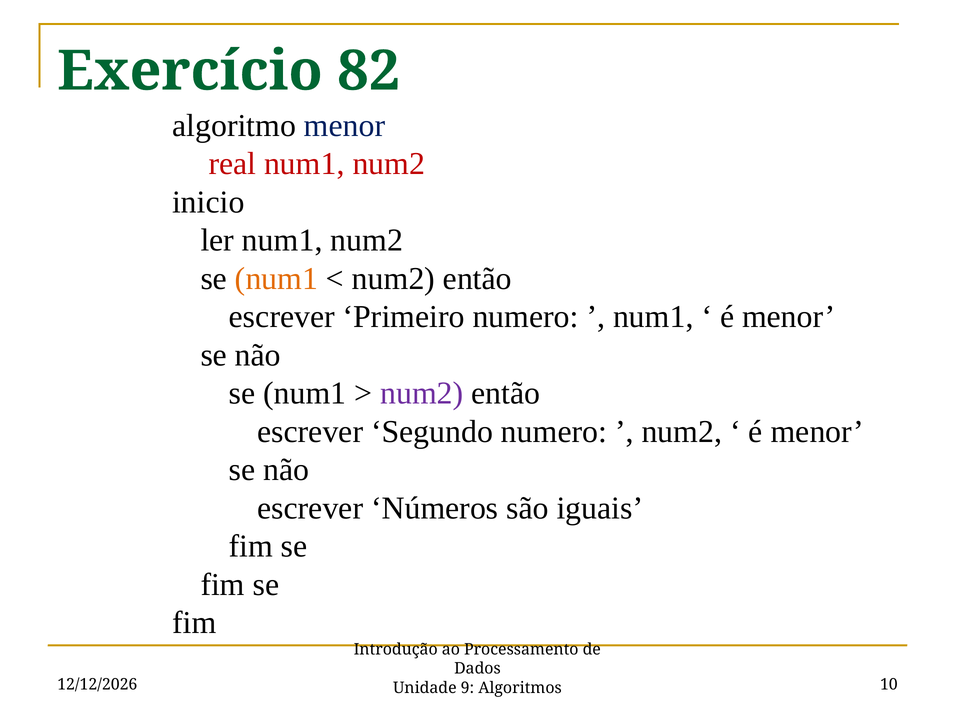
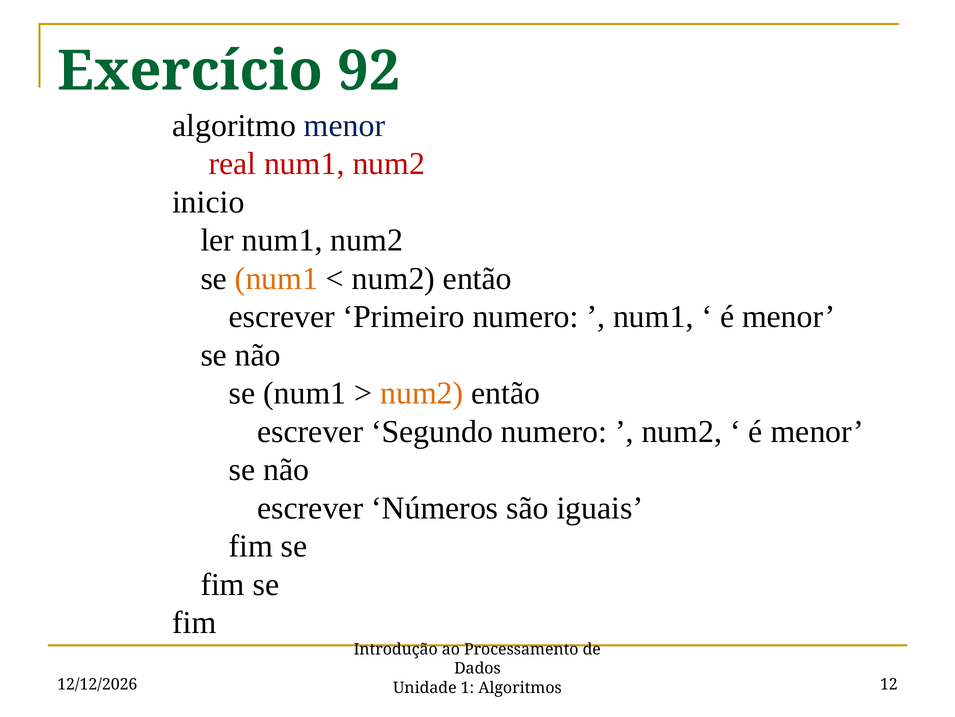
82: 82 -> 92
num2 at (422, 393) colour: purple -> orange
9: 9 -> 1
10: 10 -> 12
